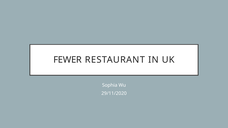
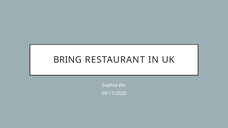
FEWER: FEWER -> BRING
